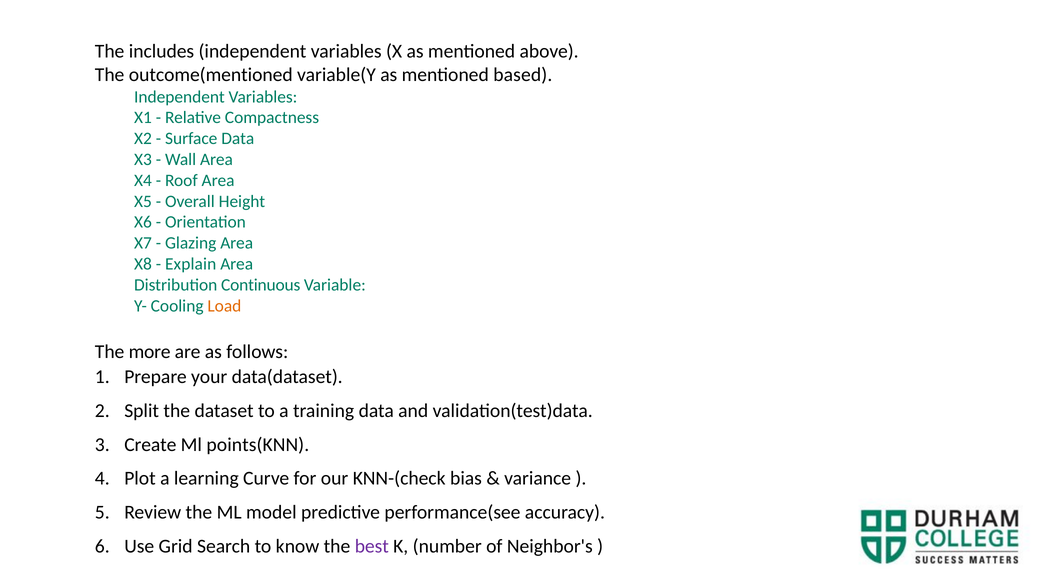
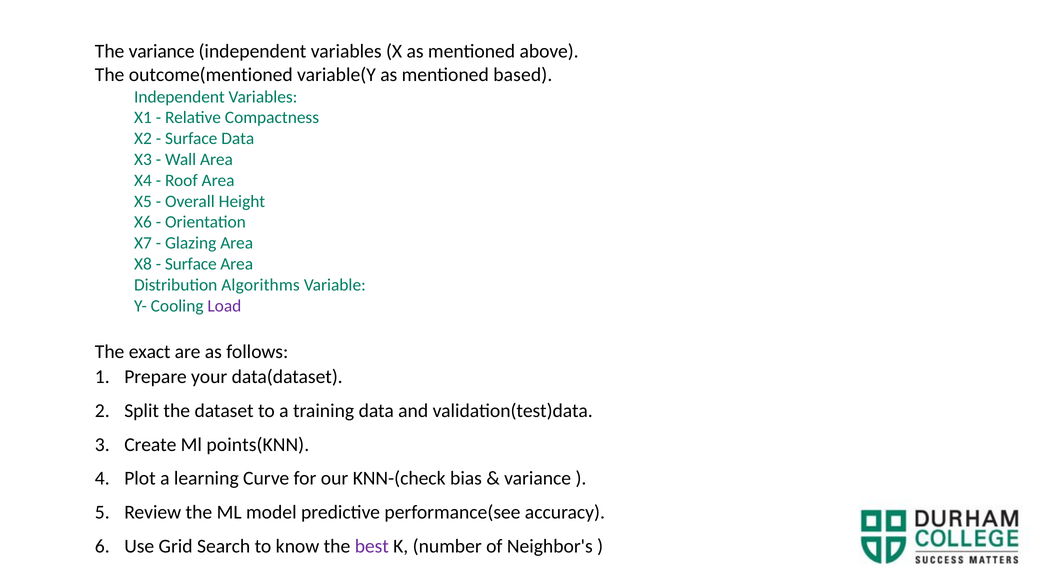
The includes: includes -> variance
Explain at (191, 264): Explain -> Surface
Continuous: Continuous -> Algorithms
Load colour: orange -> purple
more: more -> exact
